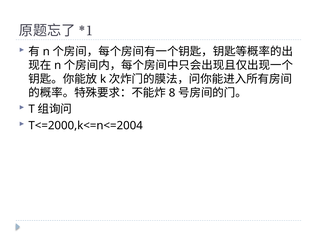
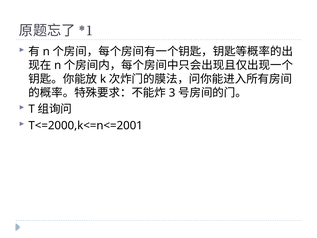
8: 8 -> 3
T<=2000,k<=n<=2004: T<=2000,k<=n<=2004 -> T<=2000,k<=n<=2001
